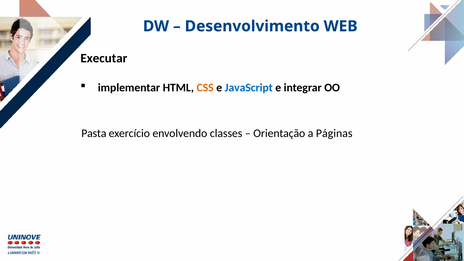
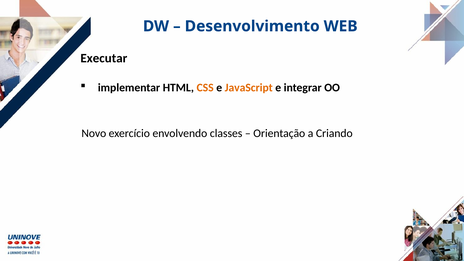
JavaScript colour: blue -> orange
Pasta: Pasta -> Novo
Páginas: Páginas -> Criando
